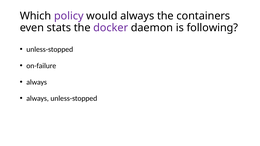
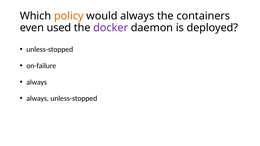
policy colour: purple -> orange
stats: stats -> used
following: following -> deployed
